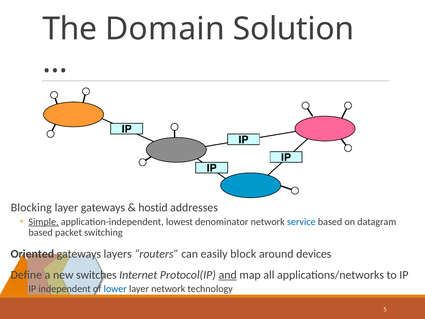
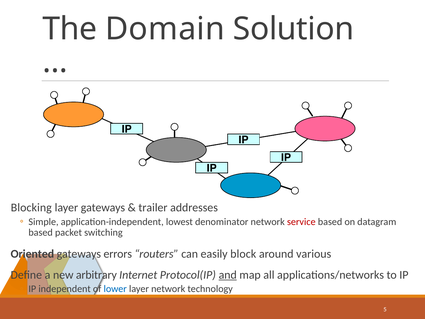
hostid: hostid -> trailer
Simple underline: present -> none
service colour: blue -> red
layers: layers -> errors
devices: devices -> various
switches: switches -> arbitrary
